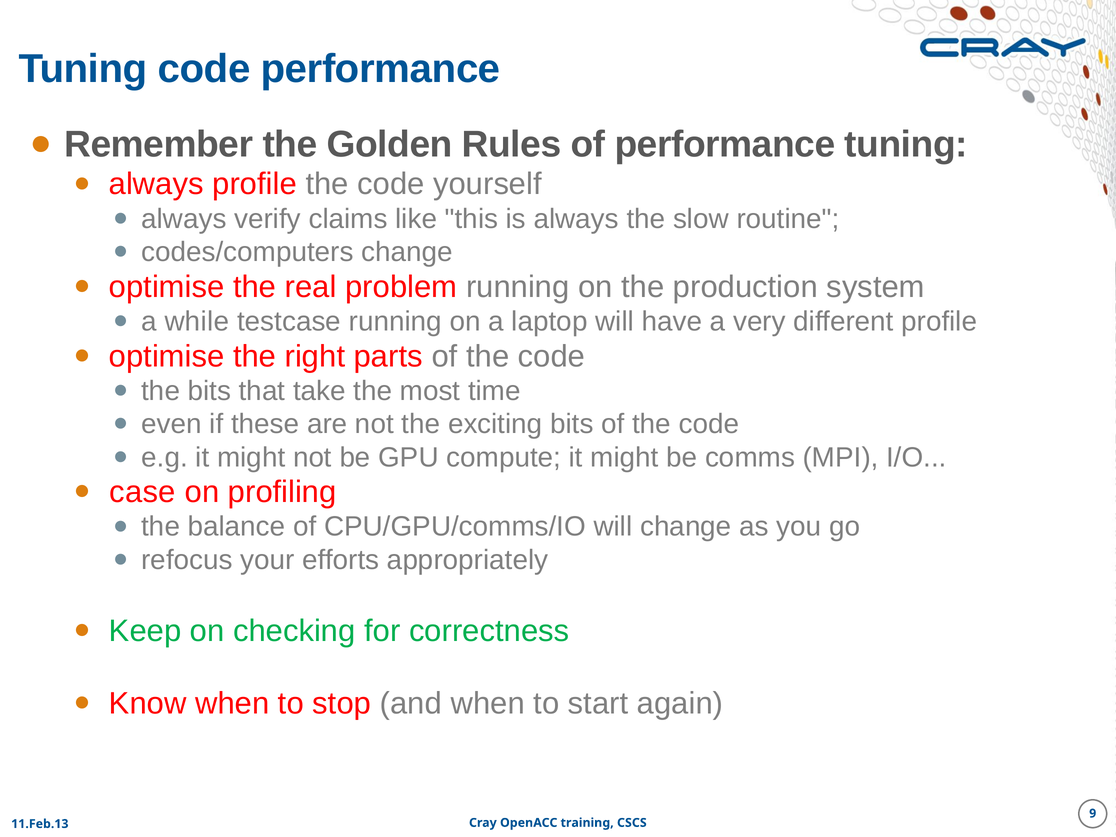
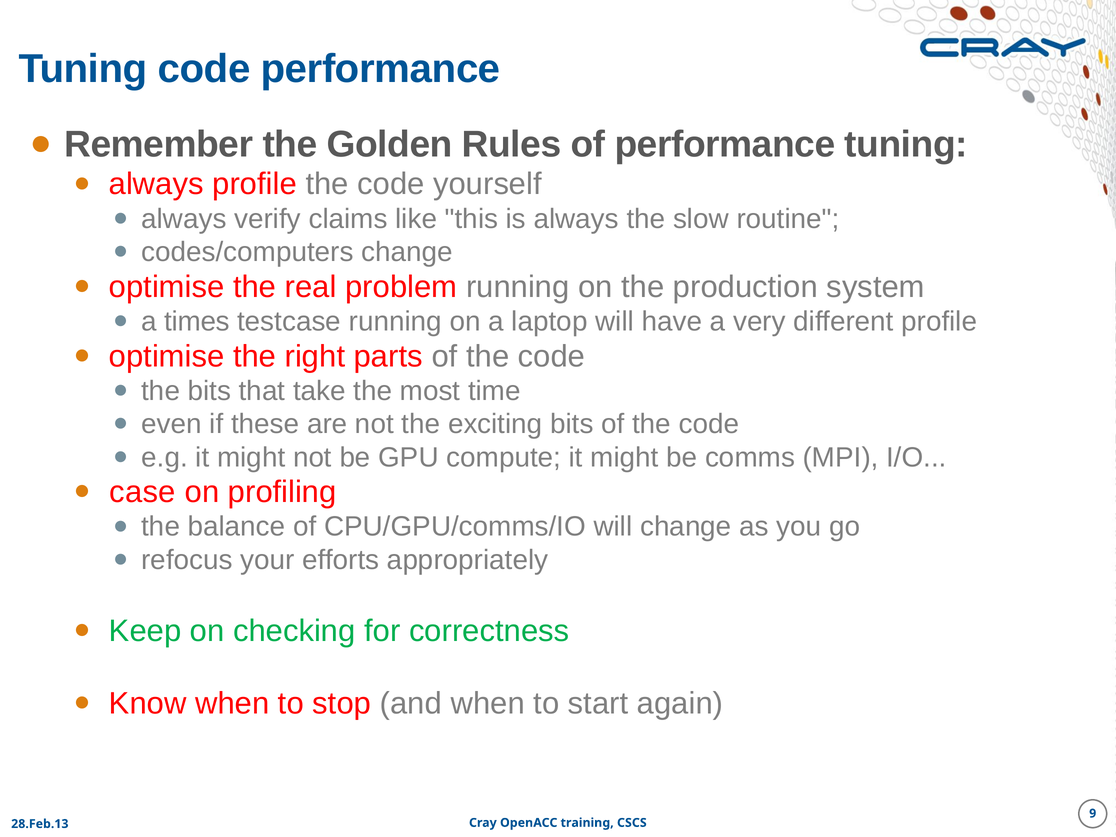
while: while -> times
11.Feb.13: 11.Feb.13 -> 28.Feb.13
